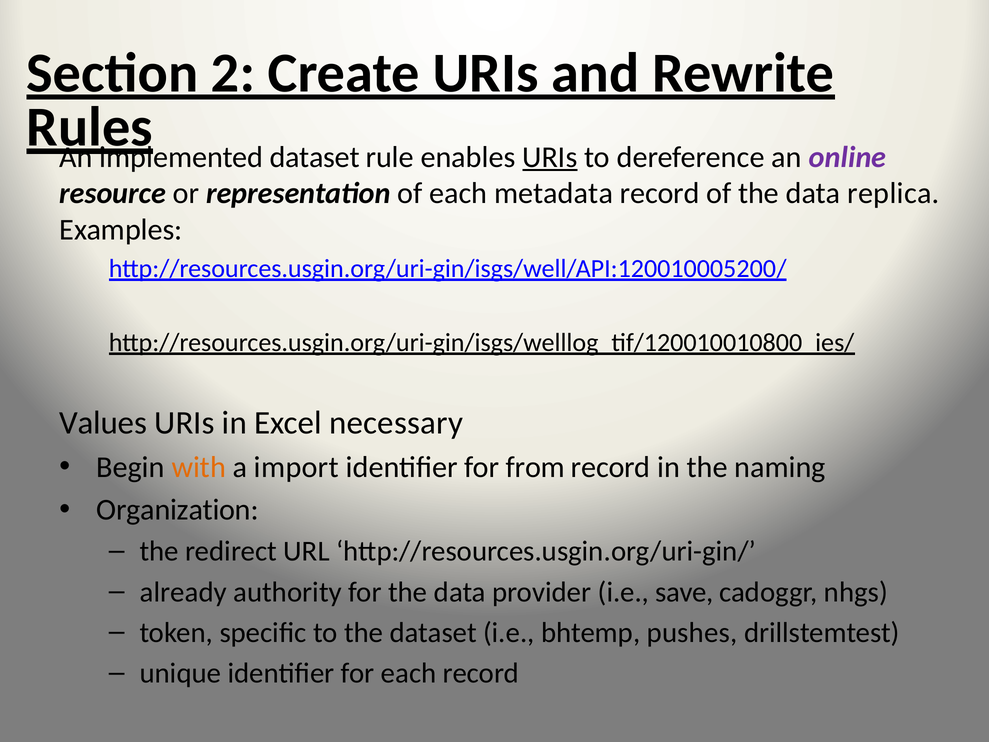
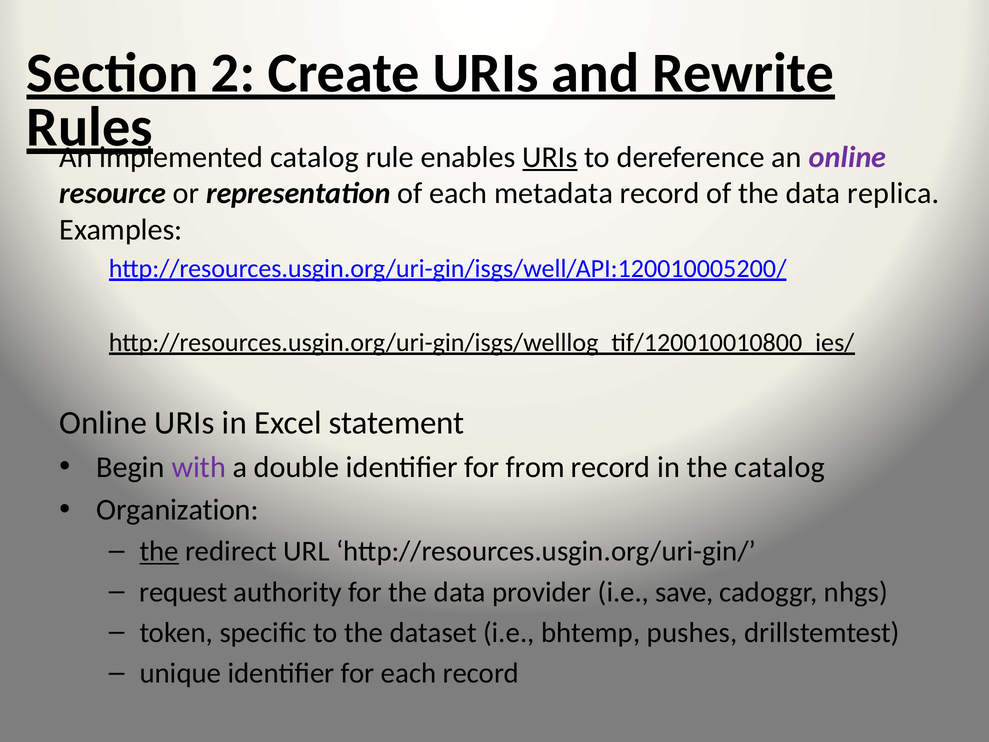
implemented dataset: dataset -> catalog
Values at (103, 423): Values -> Online
necessary: necessary -> statement
with colour: orange -> purple
import: import -> double
the naming: naming -> catalog
the at (159, 551) underline: none -> present
already: already -> request
